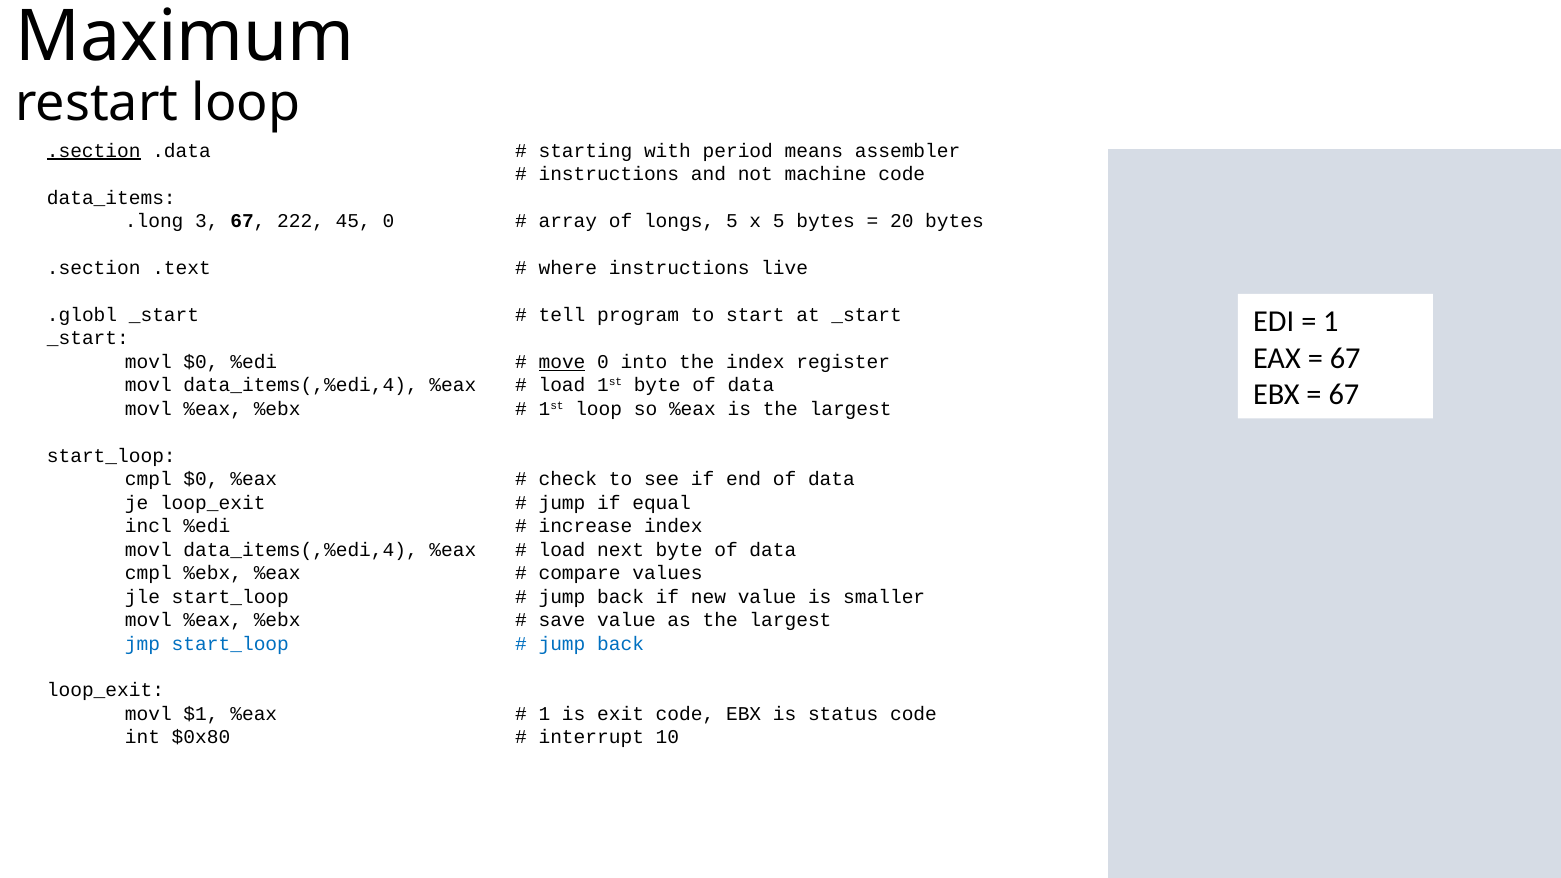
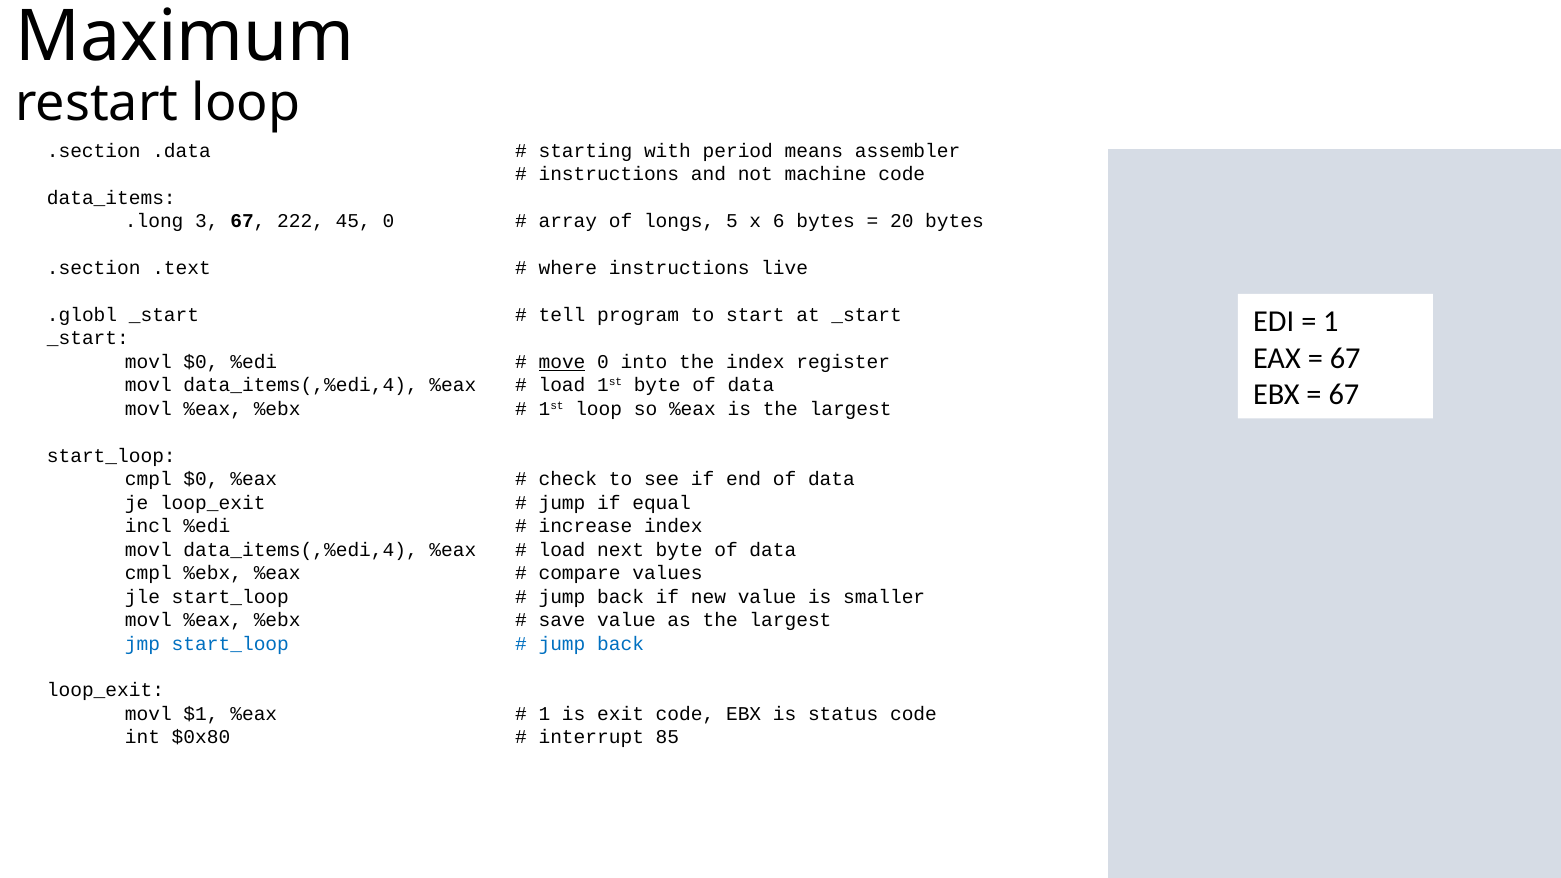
.section at (94, 151) underline: present -> none
x 5: 5 -> 6
10: 10 -> 85
